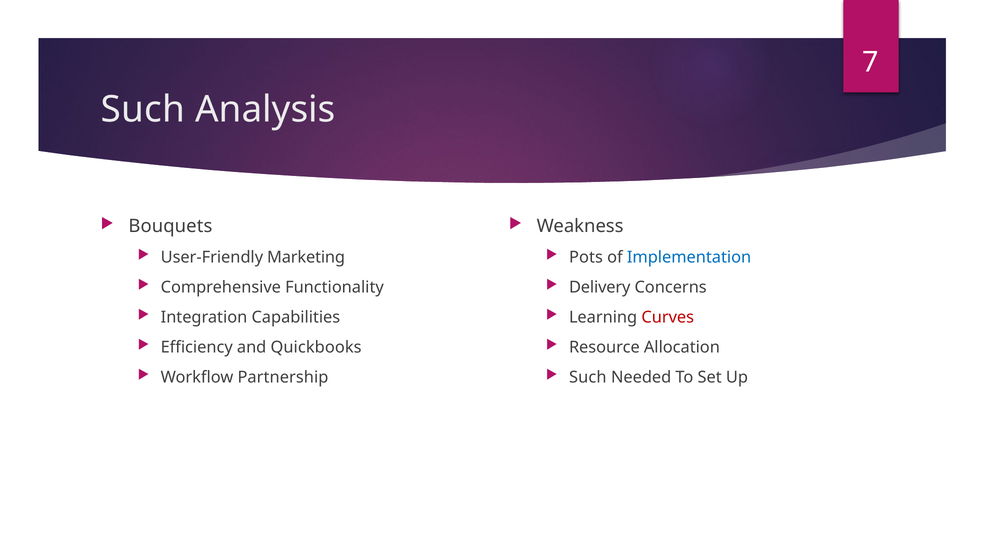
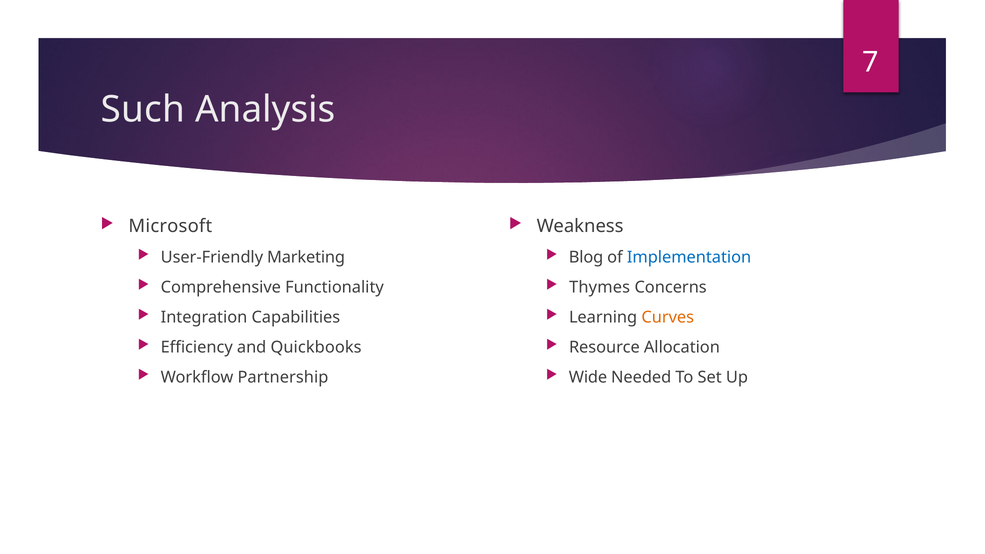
Bouquets: Bouquets -> Microsoft
Pots: Pots -> Blog
Delivery: Delivery -> Thymes
Curves colour: red -> orange
Such at (588, 377): Such -> Wide
